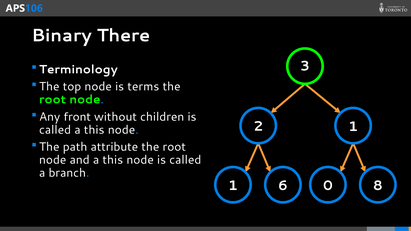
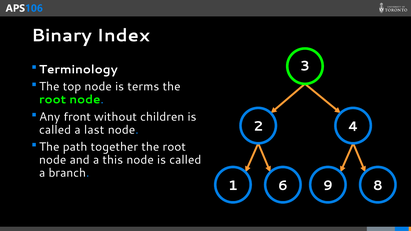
There: There -> Index
2 1: 1 -> 4
called a this: this -> last
attribute: attribute -> together
0: 0 -> 9
